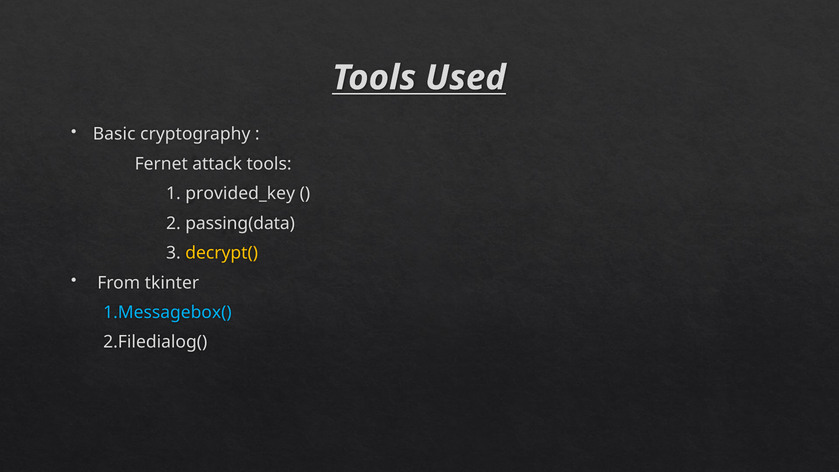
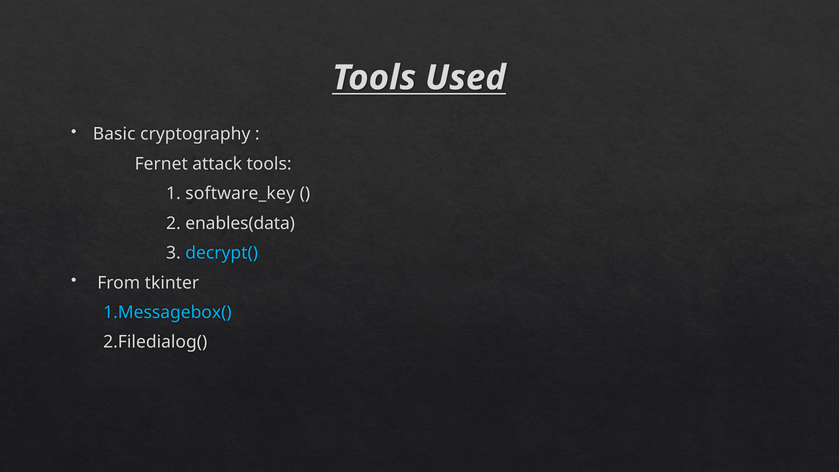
provided_key: provided_key -> software_key
passing(data: passing(data -> enables(data
decrypt( colour: yellow -> light blue
